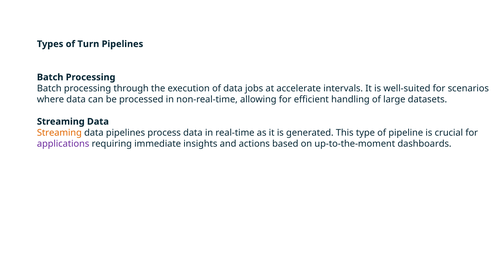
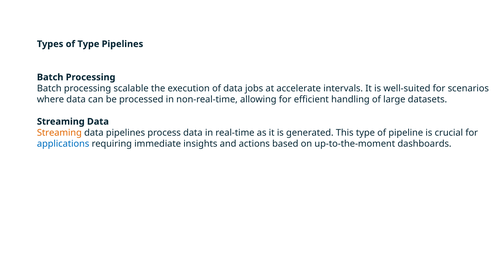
of Turn: Turn -> Type
through: through -> scalable
applications colour: purple -> blue
